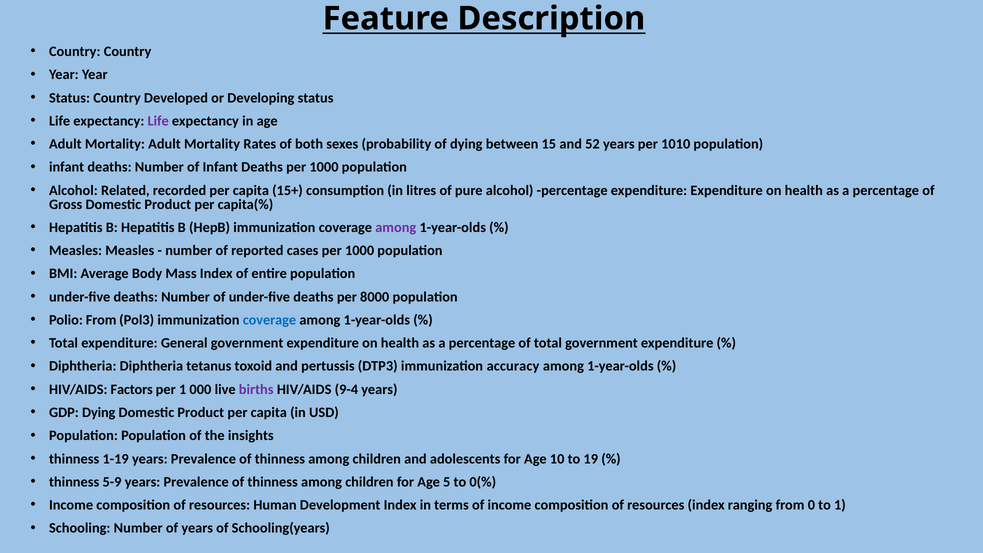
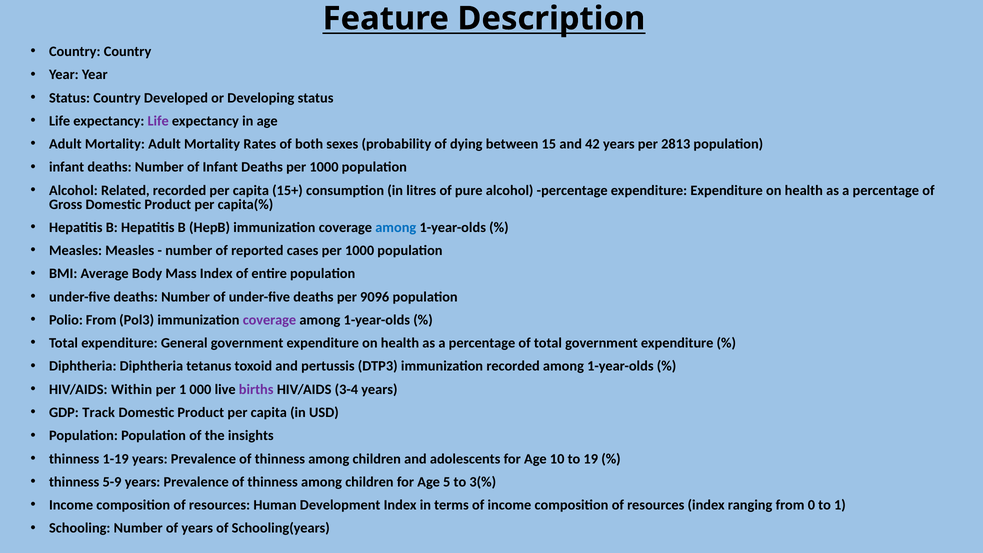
52: 52 -> 42
1010: 1010 -> 2813
among at (396, 227) colour: purple -> blue
8000: 8000 -> 9096
coverage at (269, 320) colour: blue -> purple
immunization accuracy: accuracy -> recorded
Factors: Factors -> Within
9-4: 9-4 -> 3-4
GDP Dying: Dying -> Track
0(%: 0(% -> 3(%
